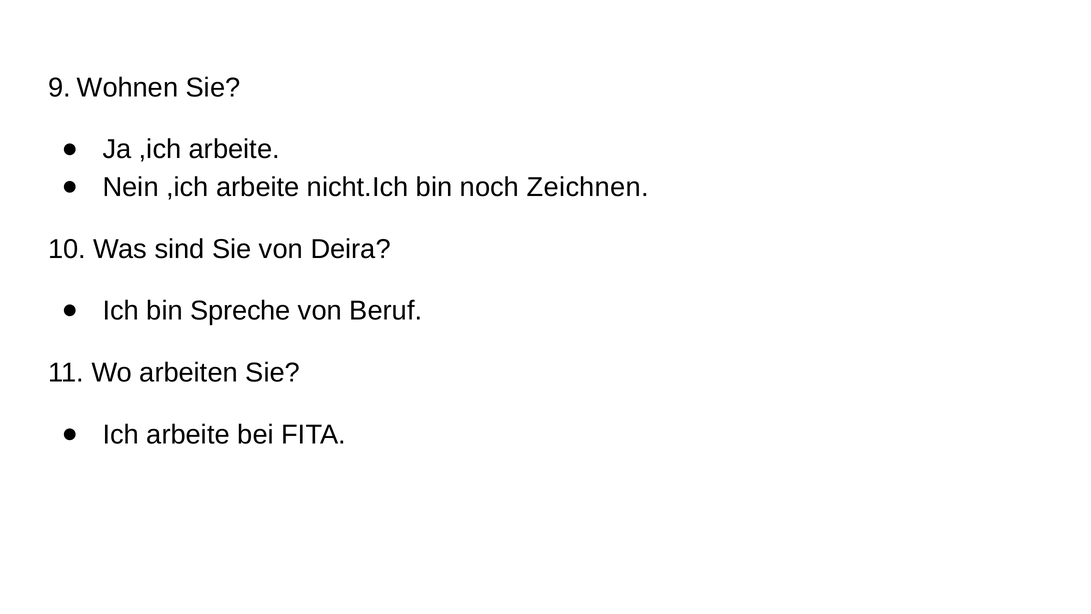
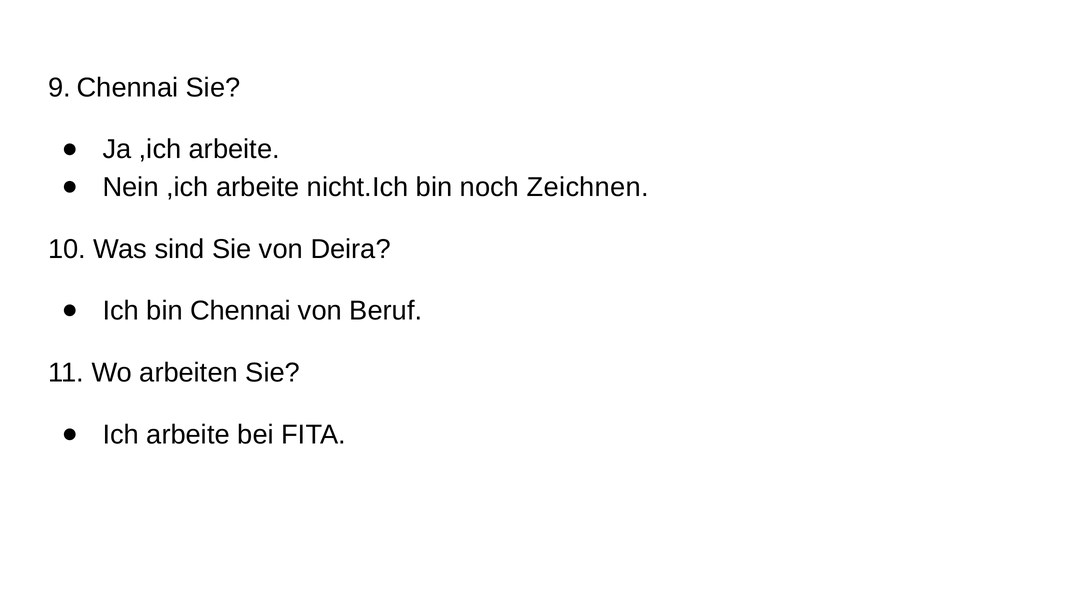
9 Wohnen: Wohnen -> Chennai
bin Spreche: Spreche -> Chennai
